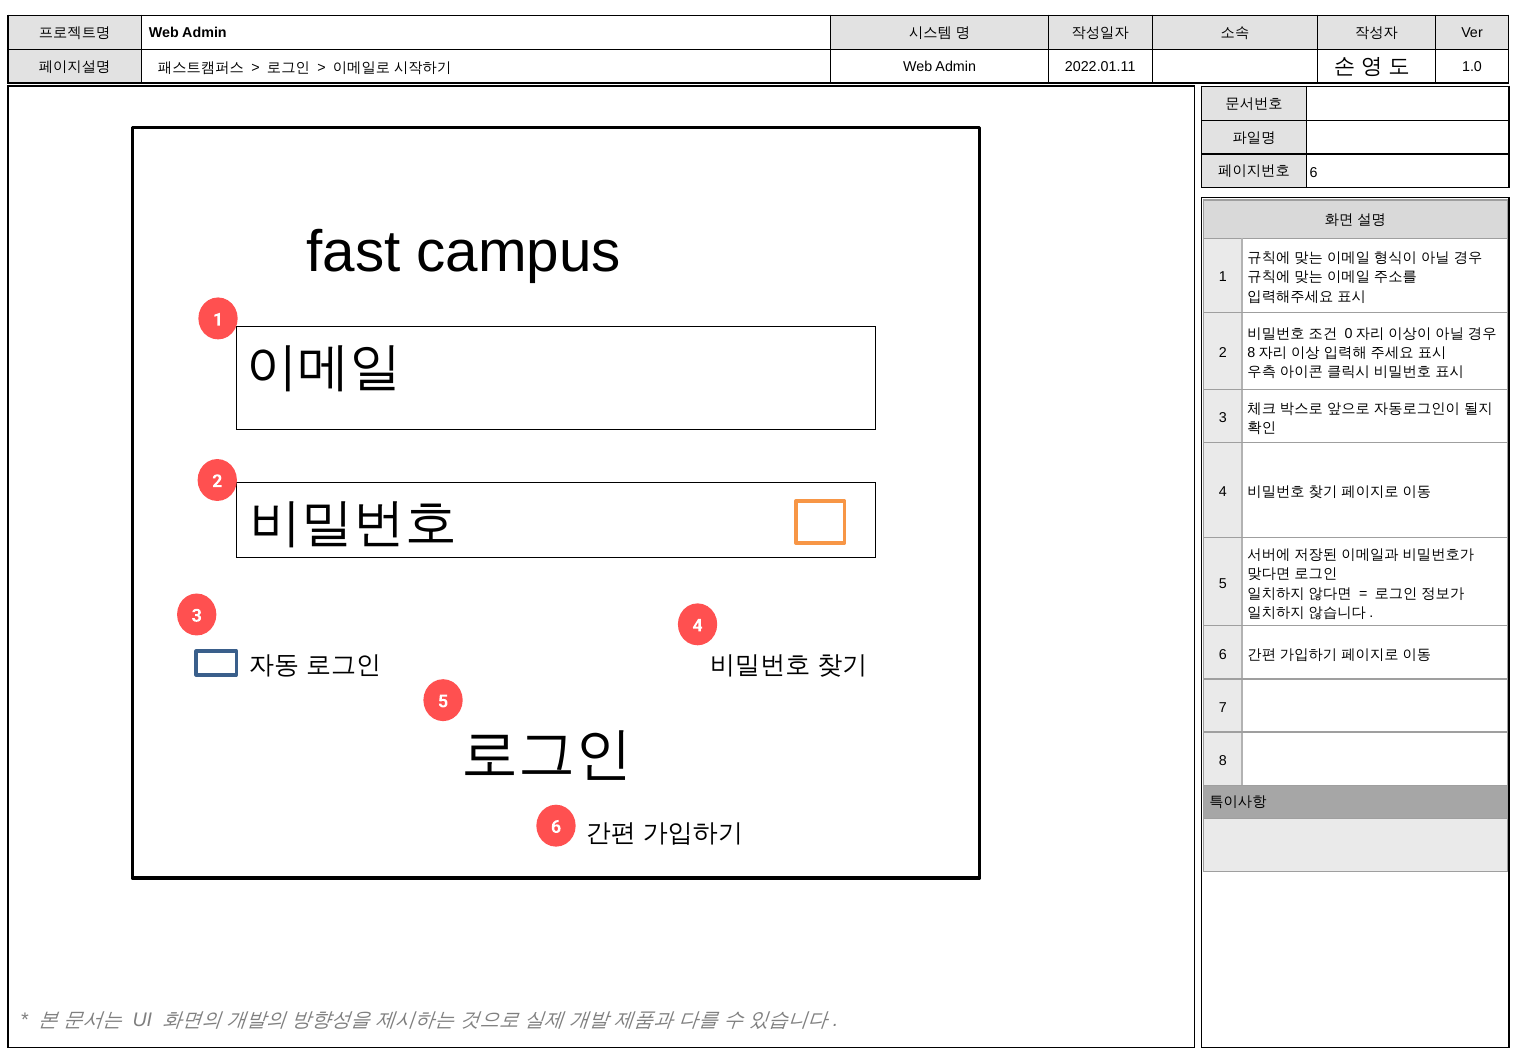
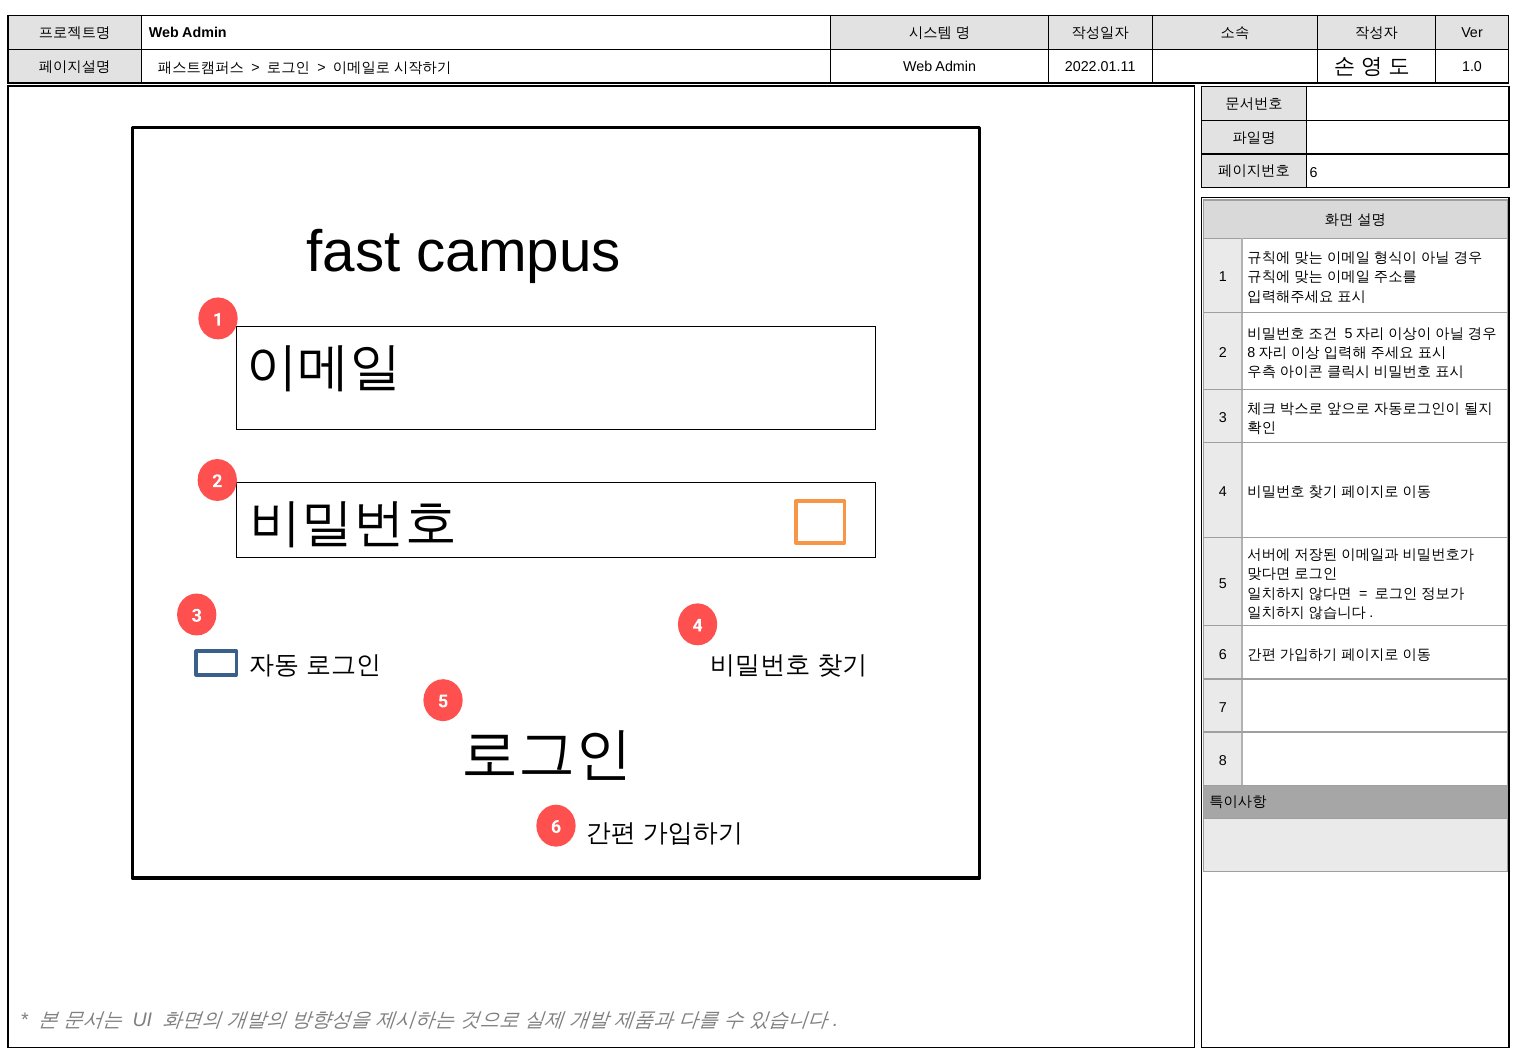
0 at (1349, 334): 0 -> 5
